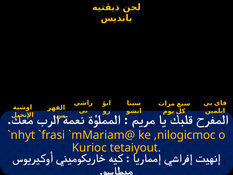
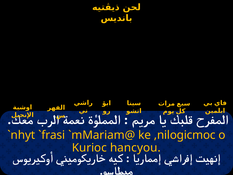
tetaiyout: tetaiyout -> hancyou
